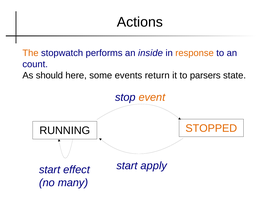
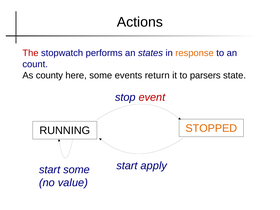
The colour: orange -> red
inside: inside -> states
should: should -> county
event colour: orange -> red
start effect: effect -> some
many: many -> value
